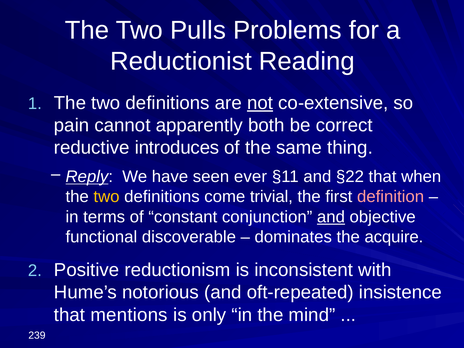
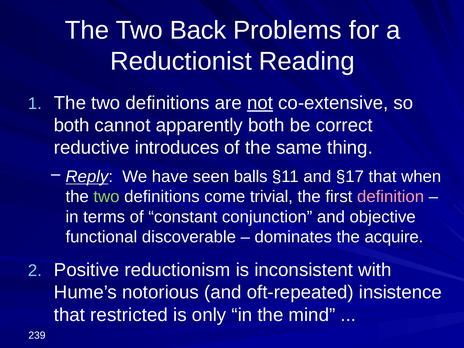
Pulls: Pulls -> Back
pain at (72, 125): pain -> both
ever: ever -> balls
§22: §22 -> §17
two at (106, 197) colour: yellow -> light green
and at (331, 217) underline: present -> none
mentions: mentions -> restricted
